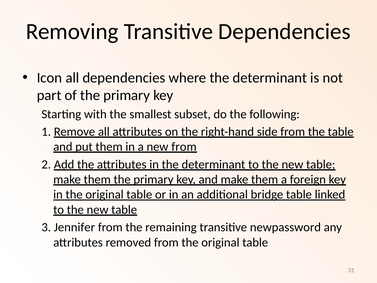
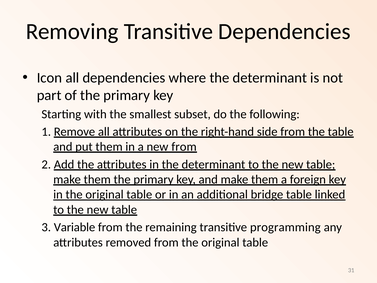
Jennifer: Jennifer -> Variable
newpassword: newpassword -> programming
